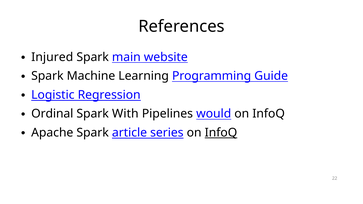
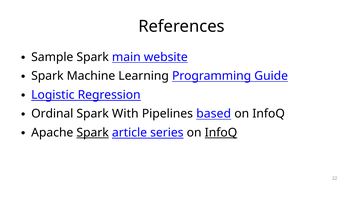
Injured: Injured -> Sample
would: would -> based
Spark at (93, 133) underline: none -> present
